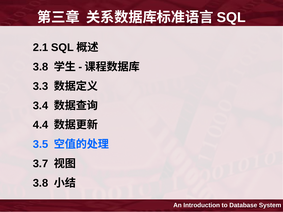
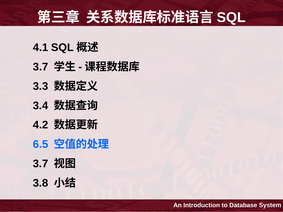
2.1: 2.1 -> 4.1
3.8 at (41, 67): 3.8 -> 3.7
4.4: 4.4 -> 4.2
3.5: 3.5 -> 6.5
